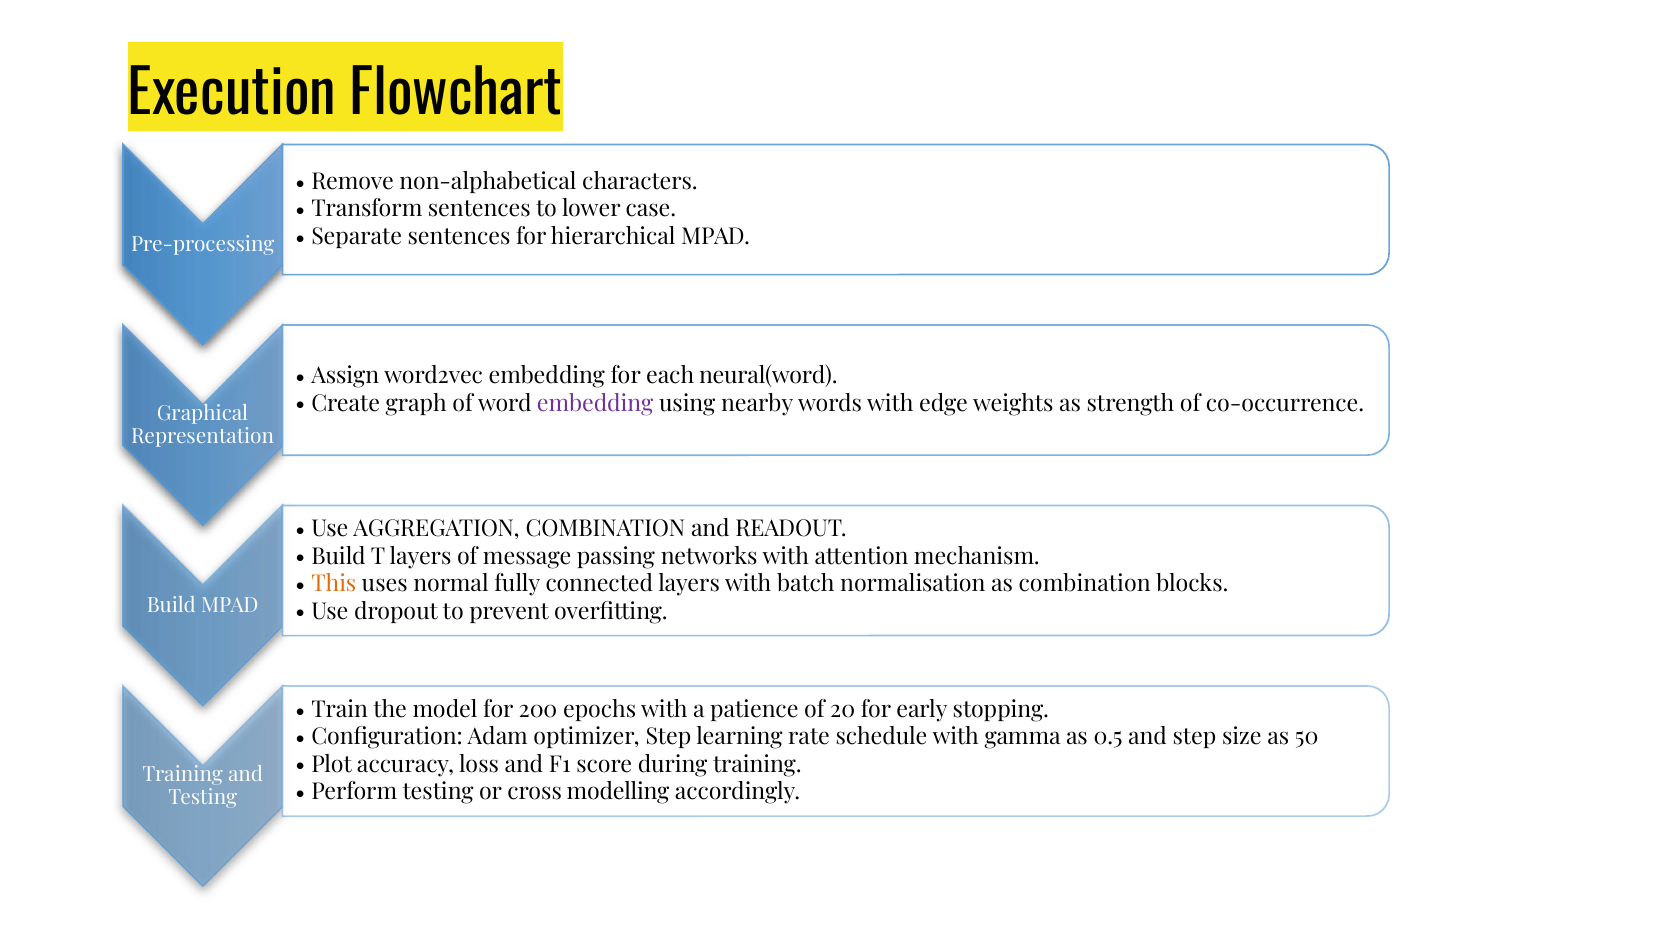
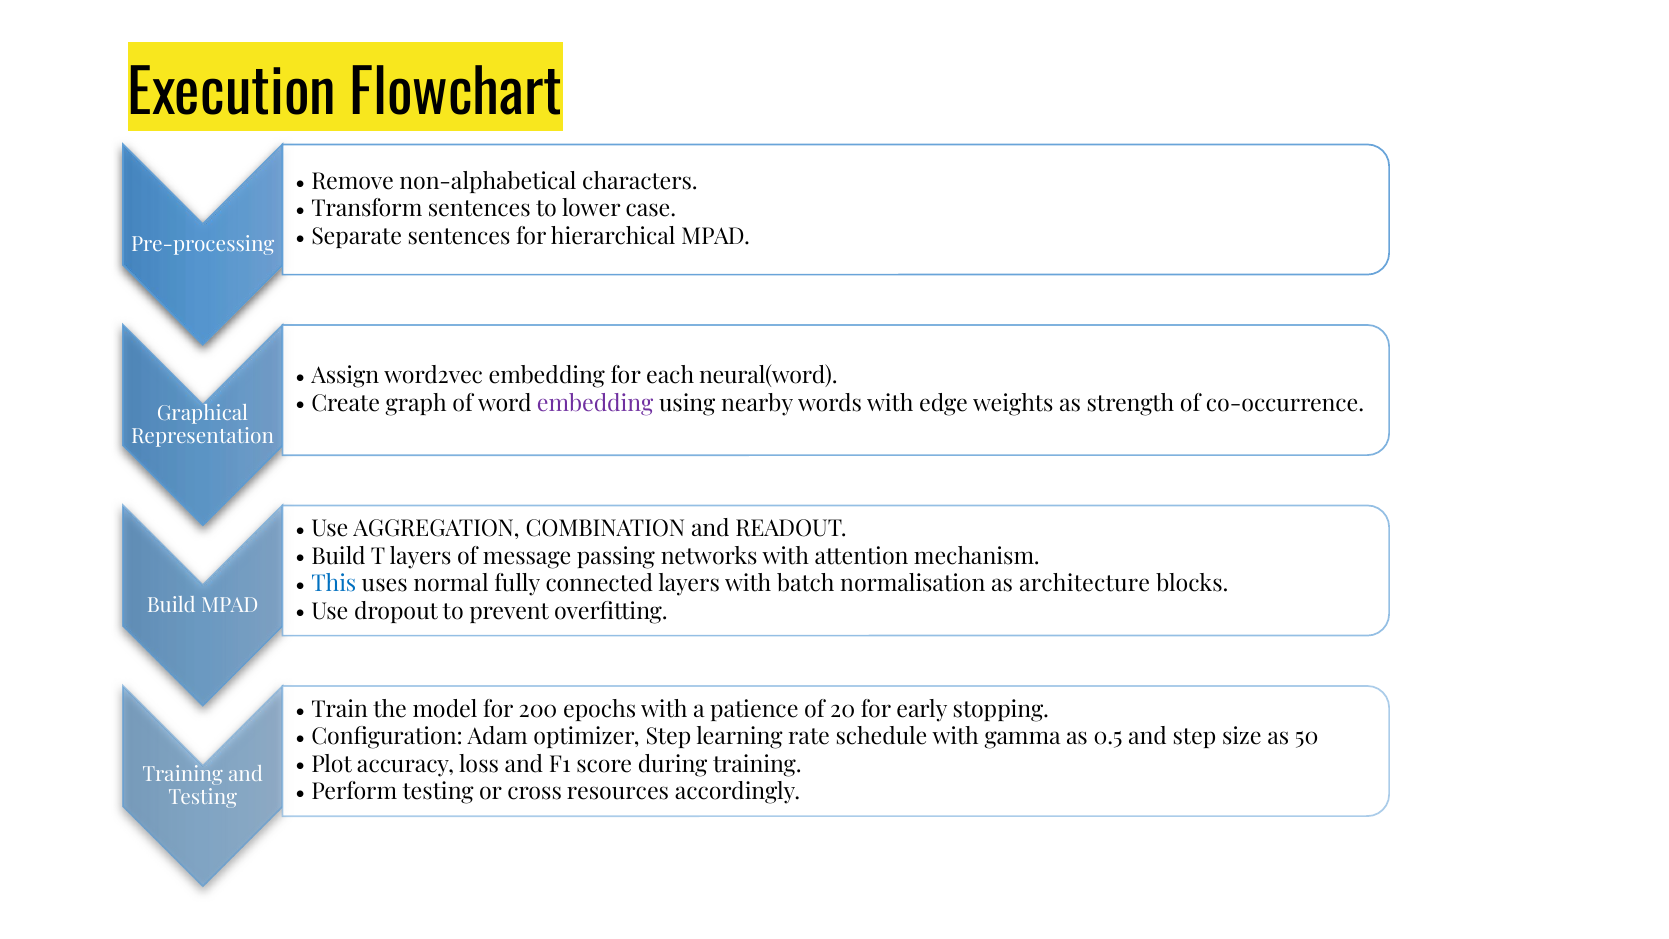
This colour: orange -> blue
as combination: combination -> architecture
modelling: modelling -> resources
